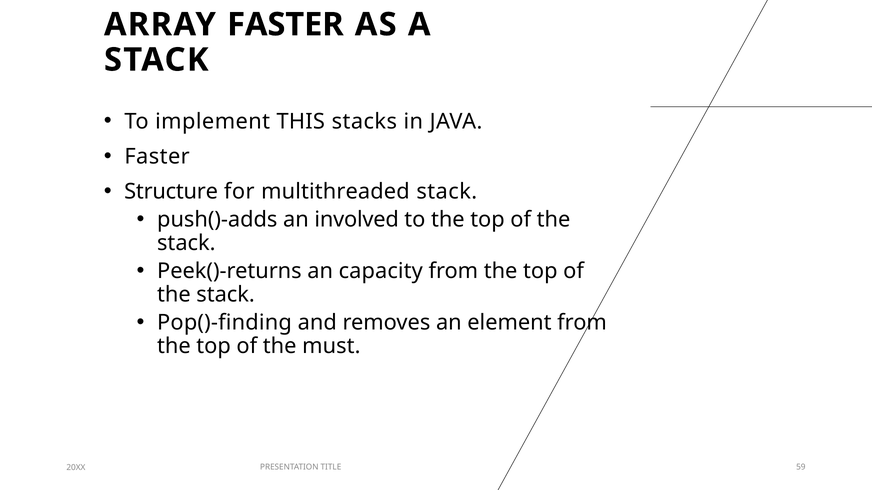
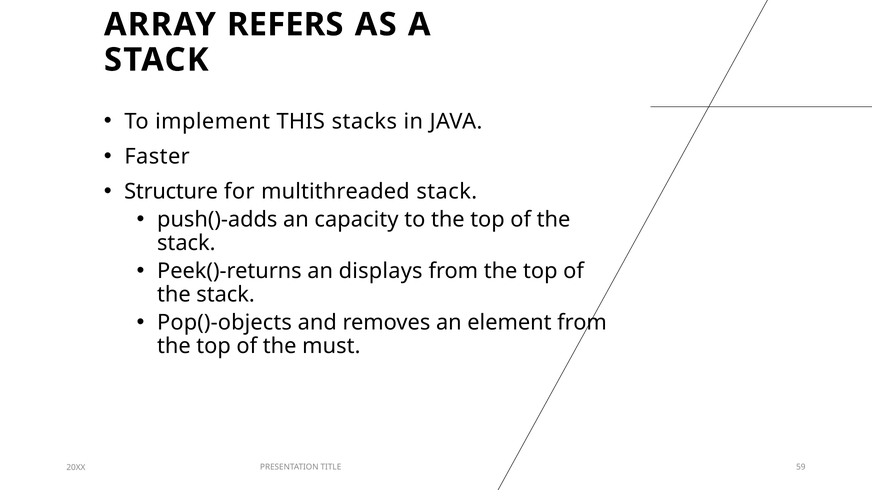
ARRAY FASTER: FASTER -> REFERS
involved: involved -> capacity
capacity: capacity -> displays
Pop()-finding: Pop()-finding -> Pop()-objects
